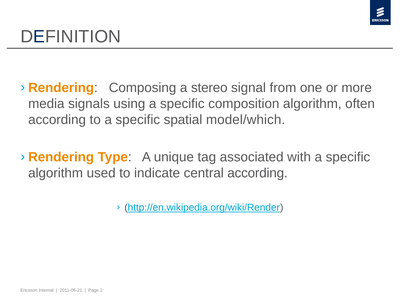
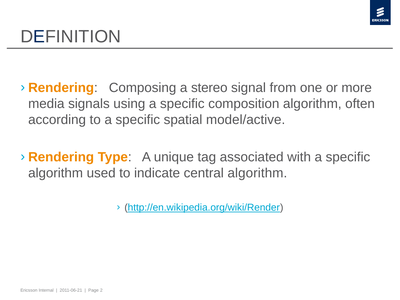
model/which: model/which -> model/active
central according: according -> algorithm
